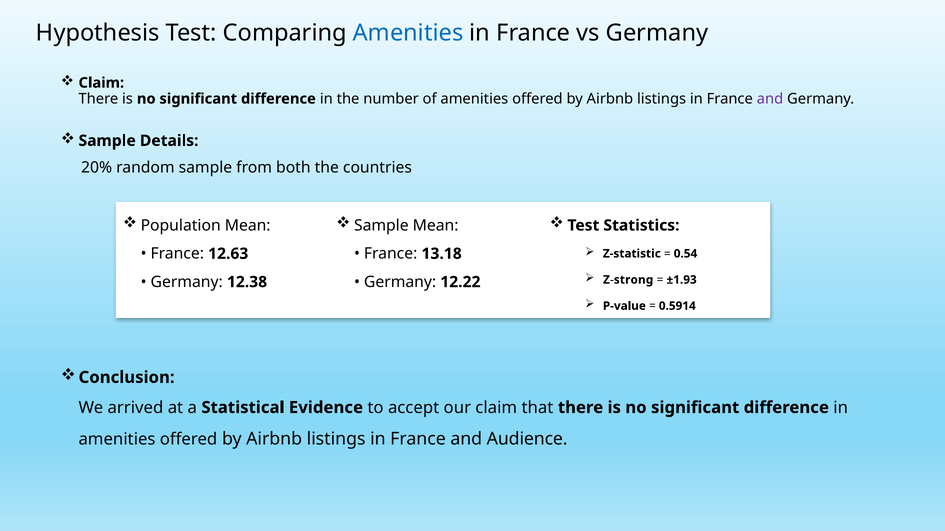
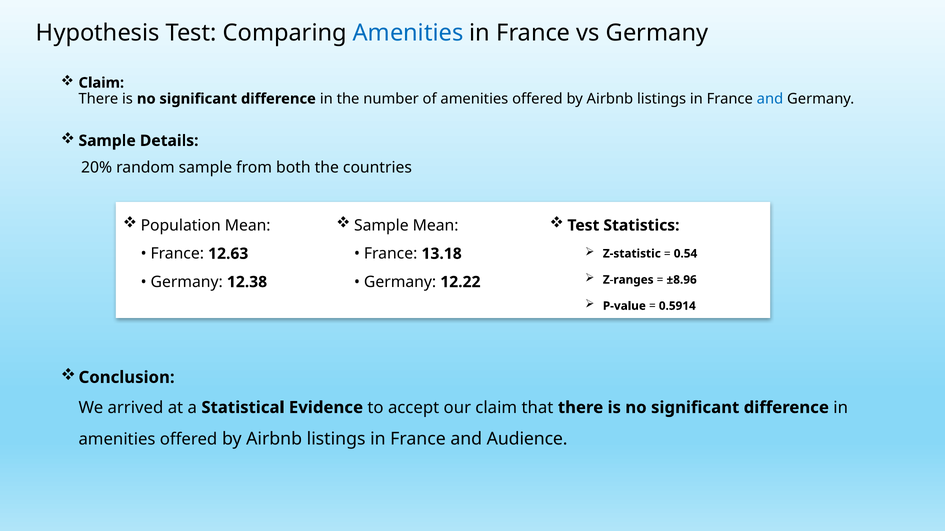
and at (770, 99) colour: purple -> blue
Z-strong: Z-strong -> Z-ranges
±1.93: ±1.93 -> ±8.96
